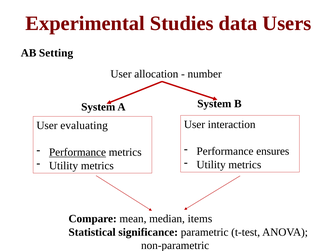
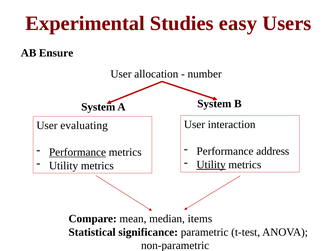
data: data -> easy
Setting: Setting -> Ensure
ensures: ensures -> address
Utility at (211, 165) underline: none -> present
